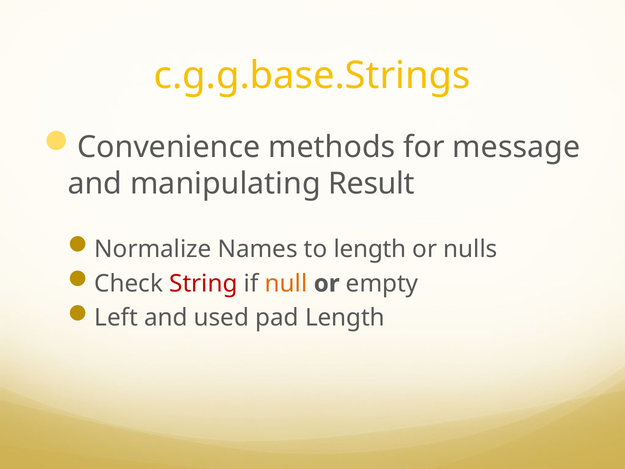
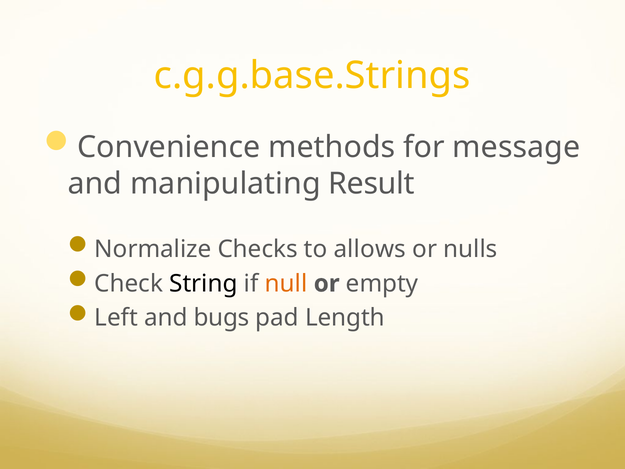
Names: Names -> Checks
to length: length -> allows
String colour: red -> black
used: used -> bugs
